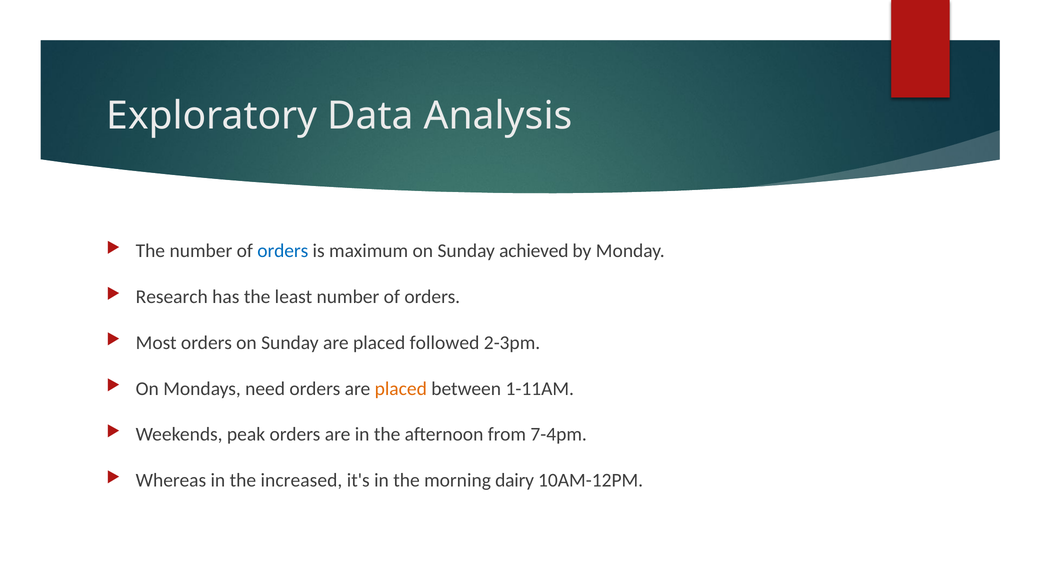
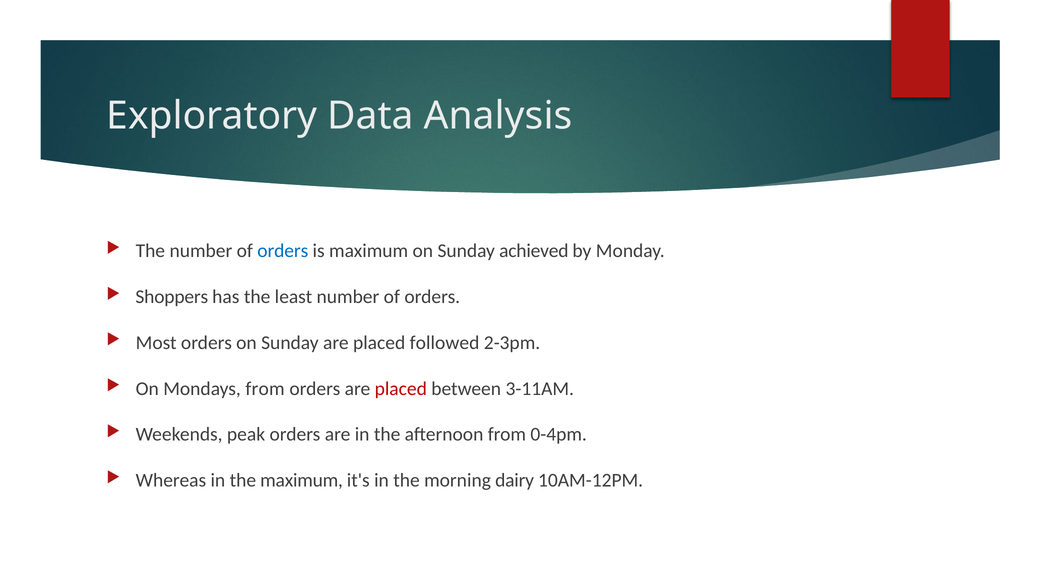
Research: Research -> Shoppers
Mondays need: need -> from
placed at (401, 389) colour: orange -> red
1-11AM: 1-11AM -> 3-11AM
7-4pm: 7-4pm -> 0-4pm
the increased: increased -> maximum
